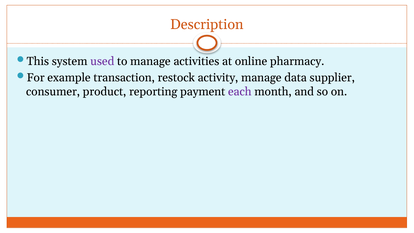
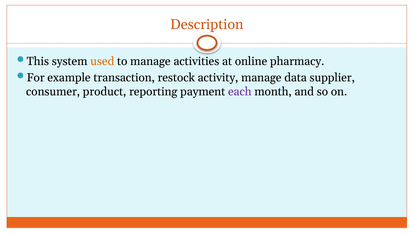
used colour: purple -> orange
